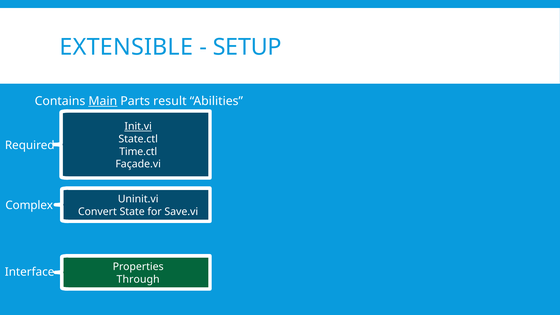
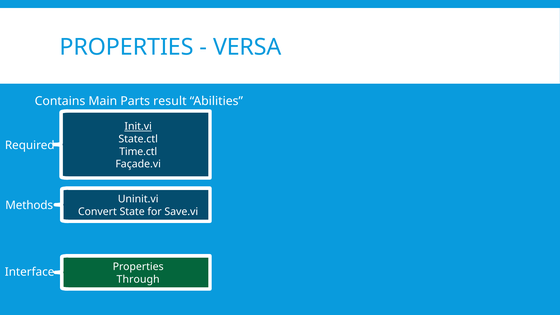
EXTENSIBLE at (126, 47): EXTENSIBLE -> PROPERTIES
SETUP: SETUP -> VERSA
Main underline: present -> none
Complex: Complex -> Methods
